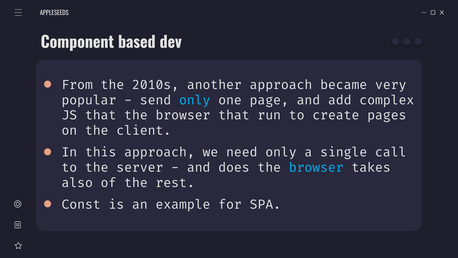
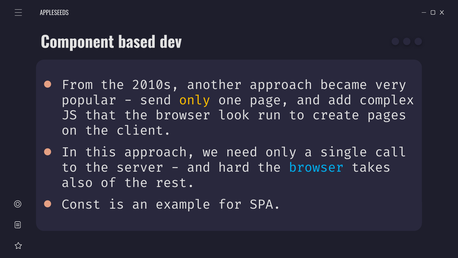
only at (195, 100) colour: light blue -> yellow
browser that: that -> look
does: does -> hard
